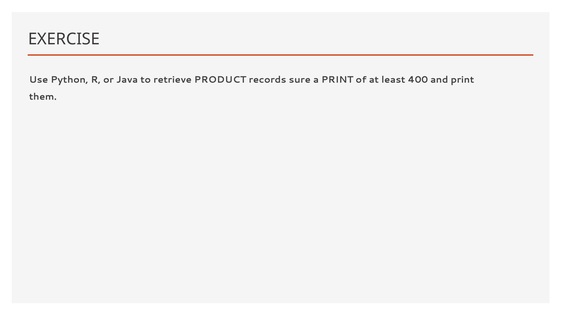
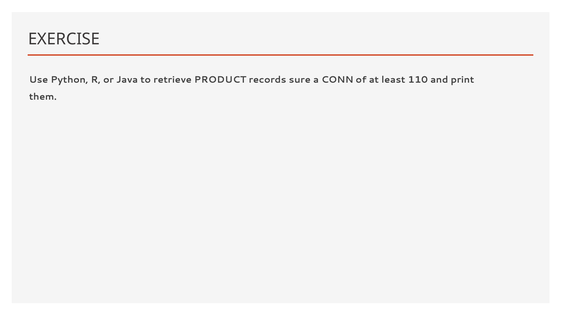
a PRINT: PRINT -> CONN
400: 400 -> 110
